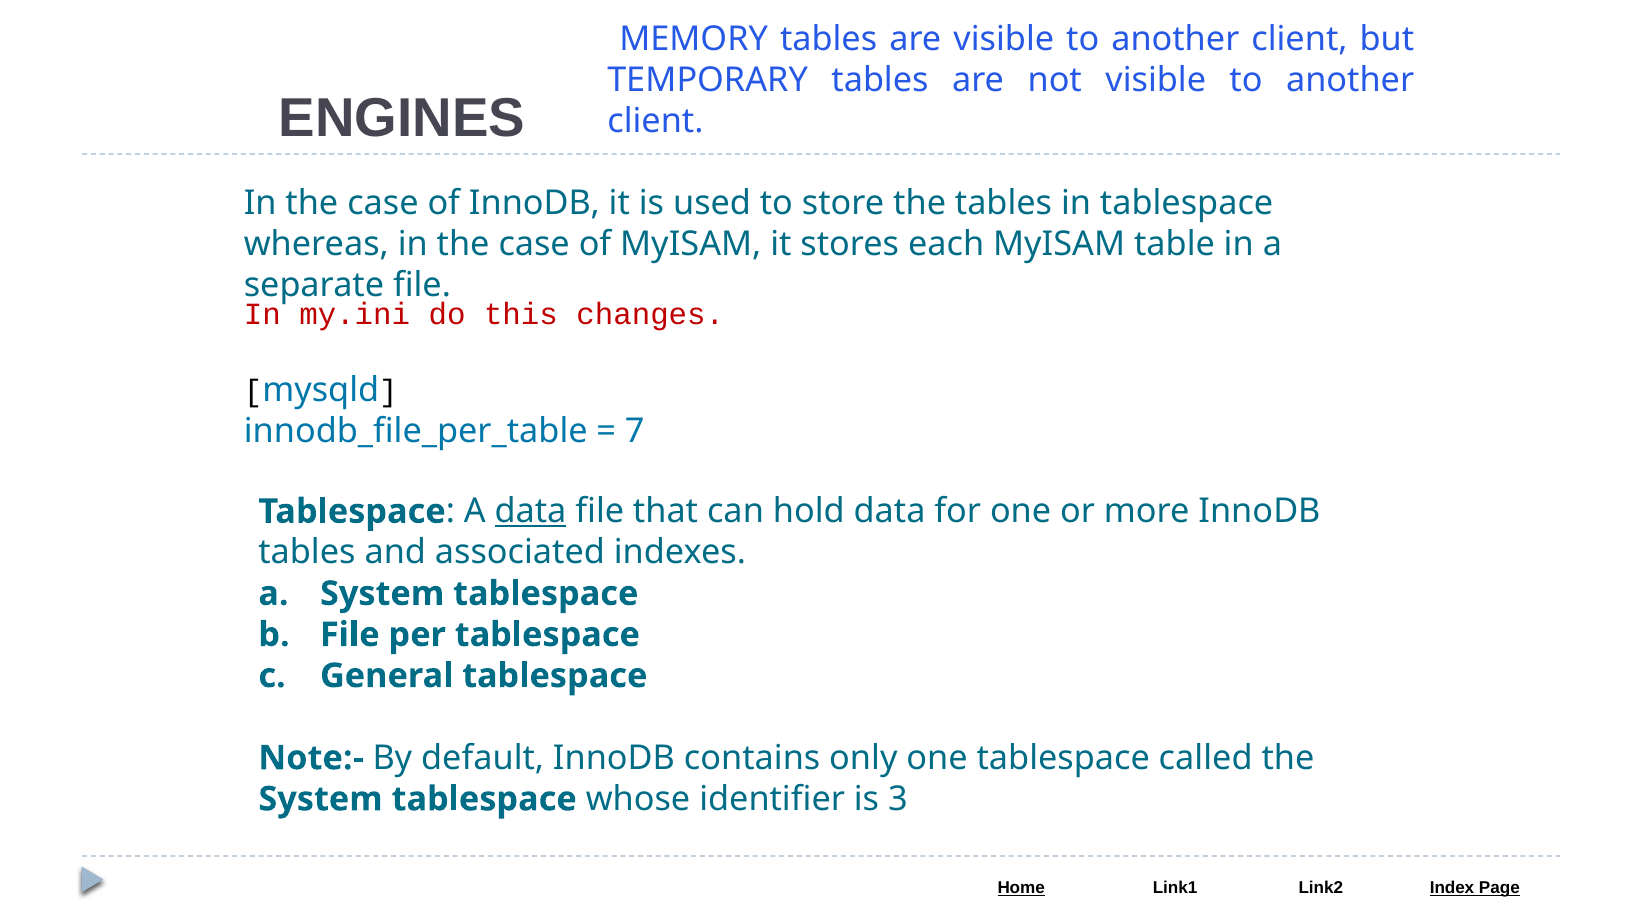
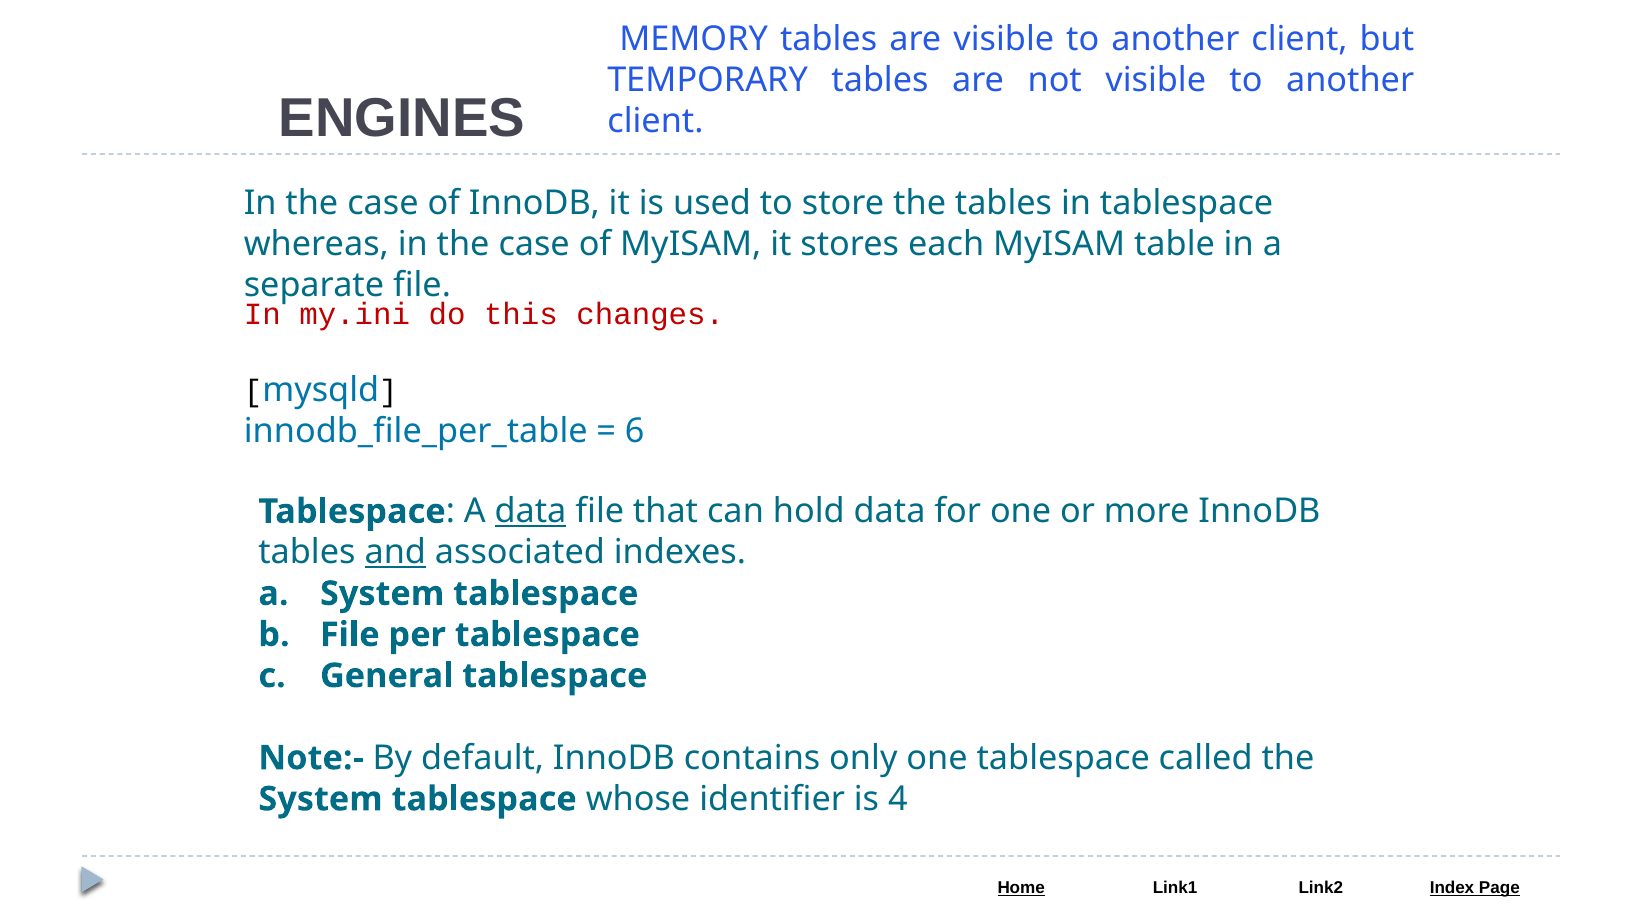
7: 7 -> 6
and underline: none -> present
3: 3 -> 4
